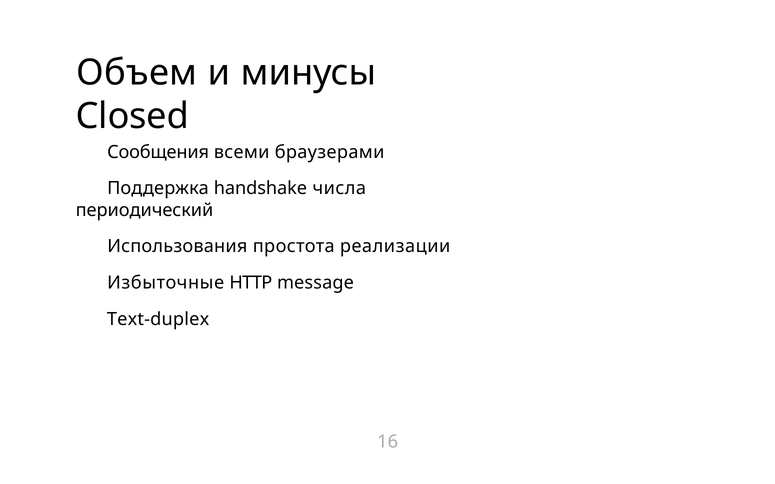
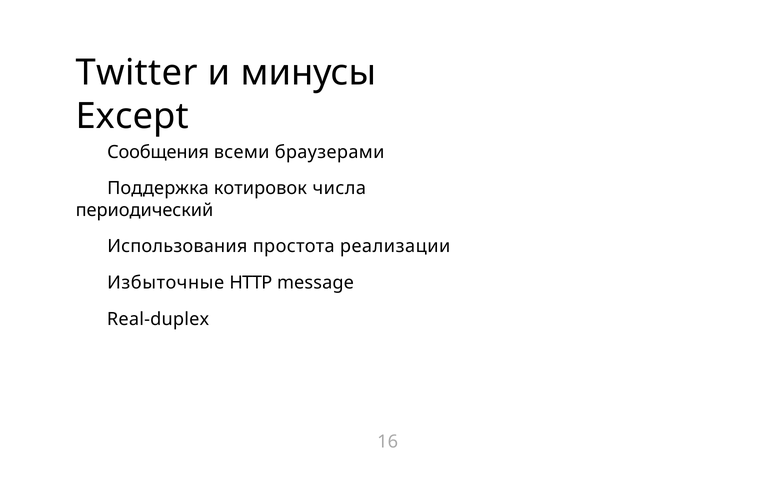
Объем: Объем -> Twitter
Closed: Closed -> Except
handshake: handshake -> котировок
Text-duplex: Text-duplex -> Real-duplex
